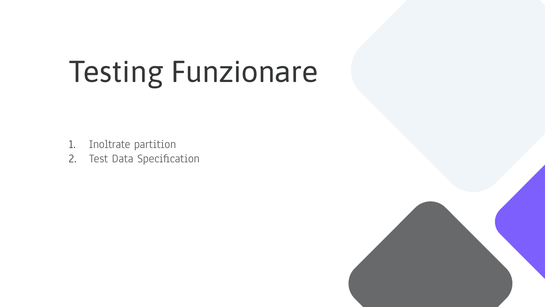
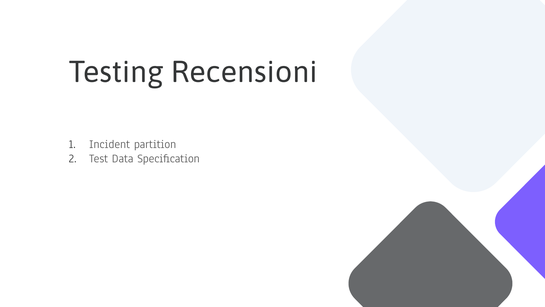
Funzionare: Funzionare -> Recensioni
Inoltrate: Inoltrate -> Incident
